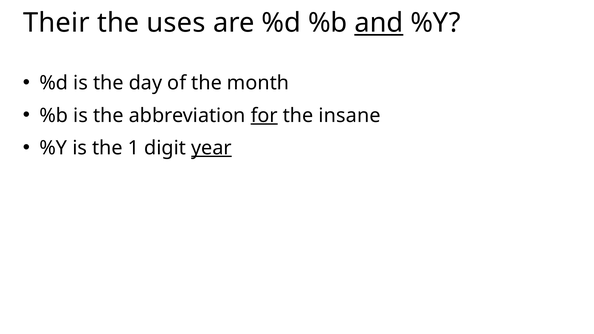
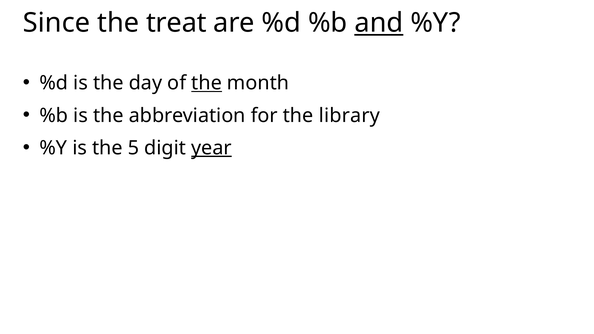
Their: Their -> Since
uses: uses -> treat
the at (207, 83) underline: none -> present
for underline: present -> none
insane: insane -> library
1: 1 -> 5
